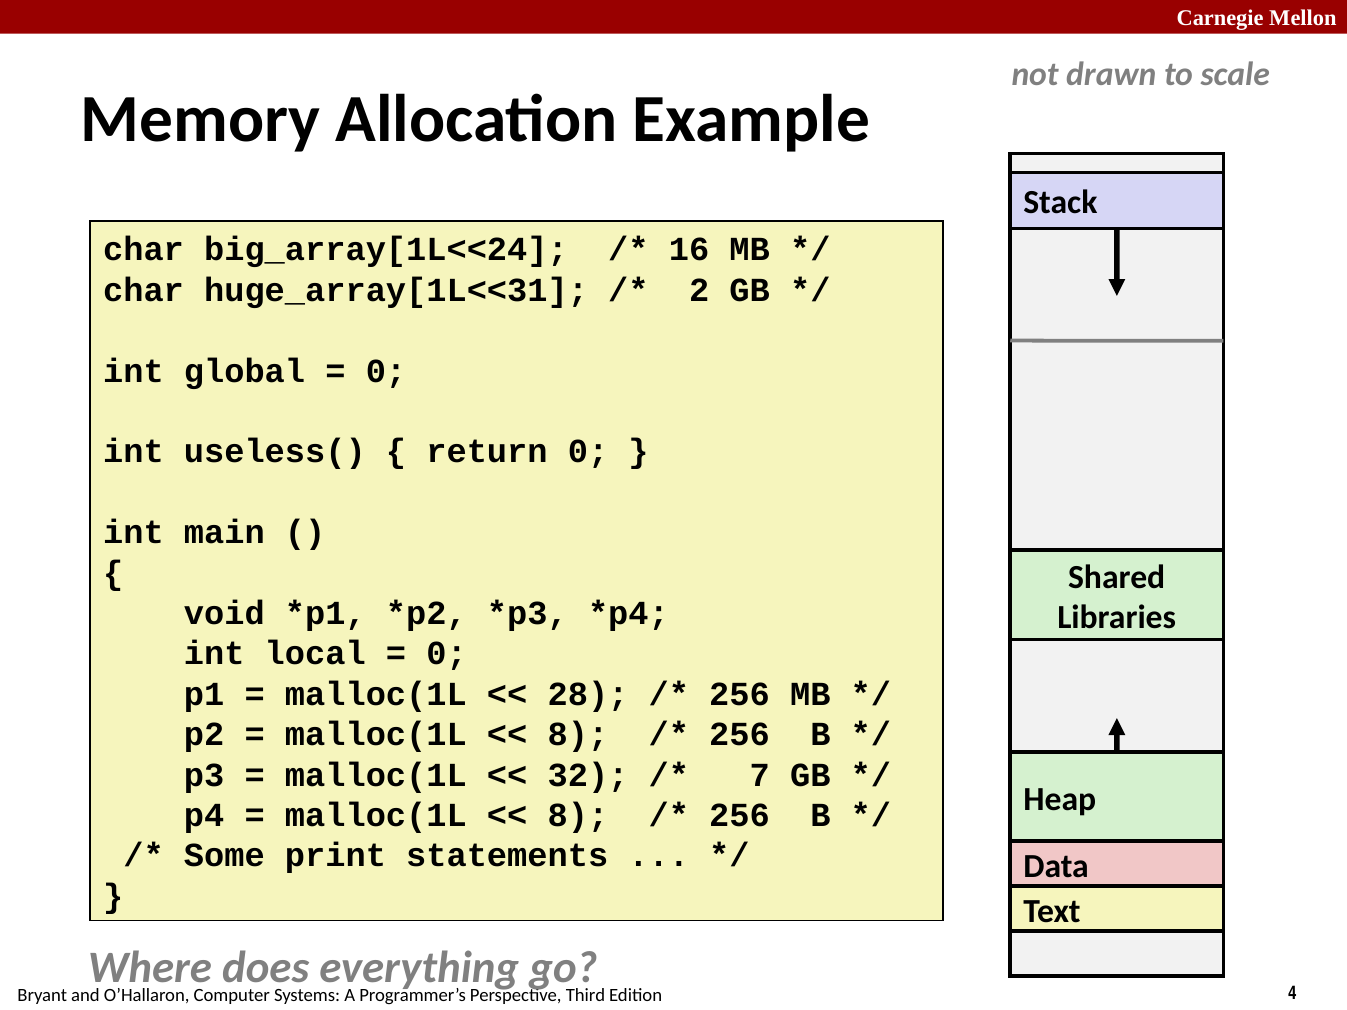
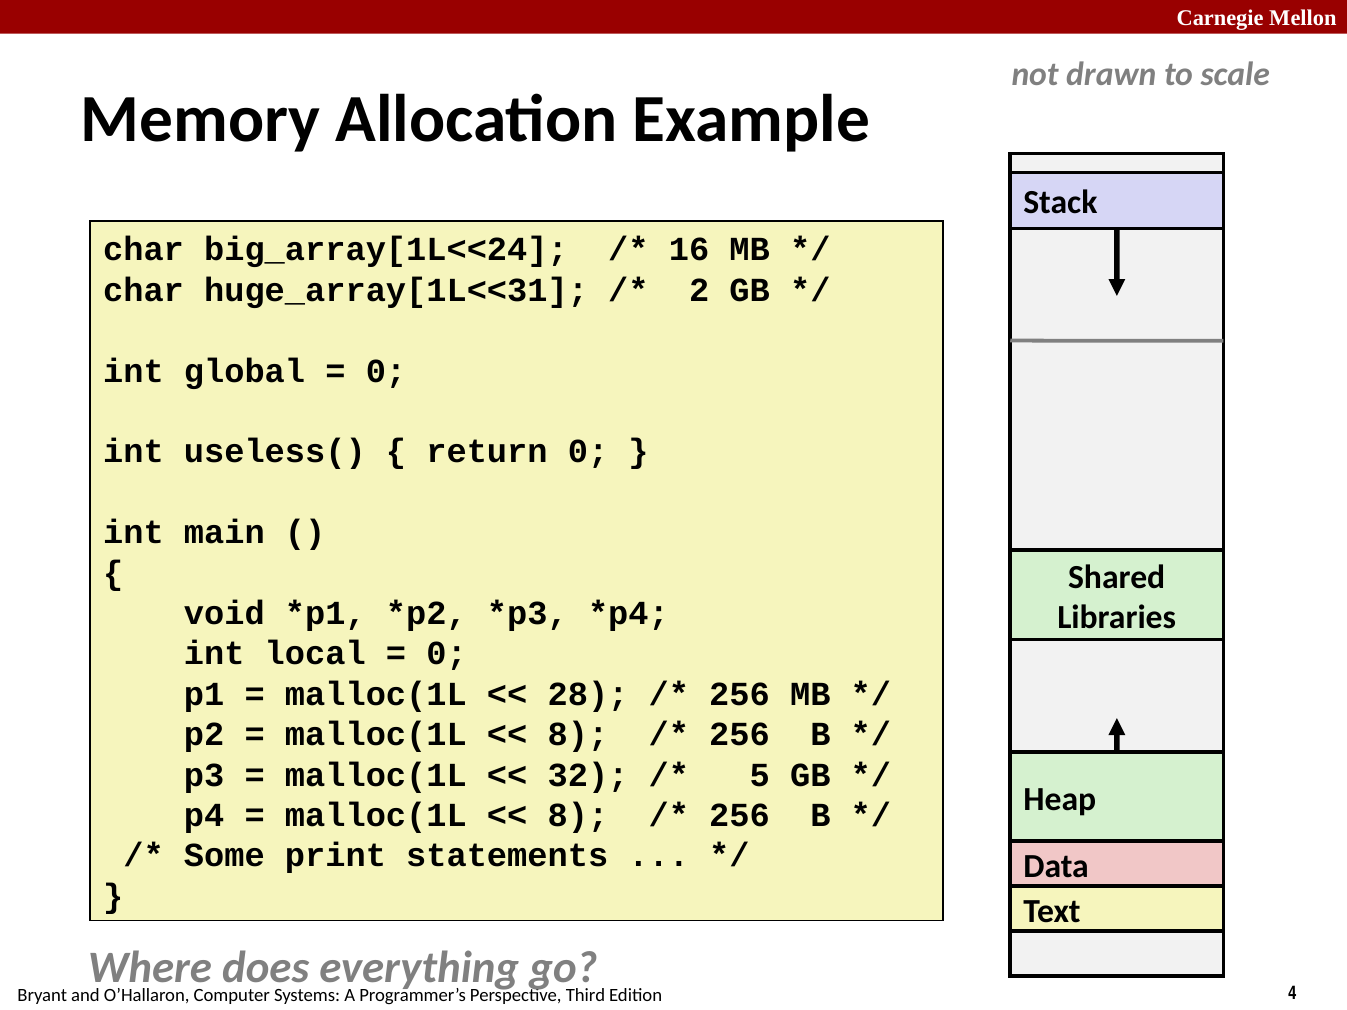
7: 7 -> 5
